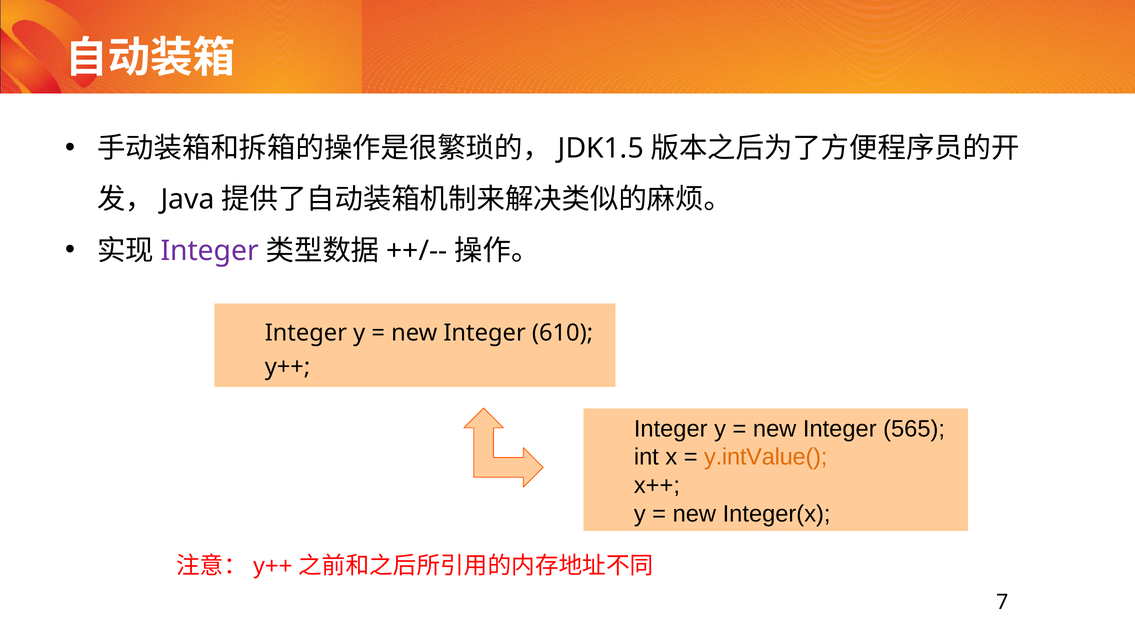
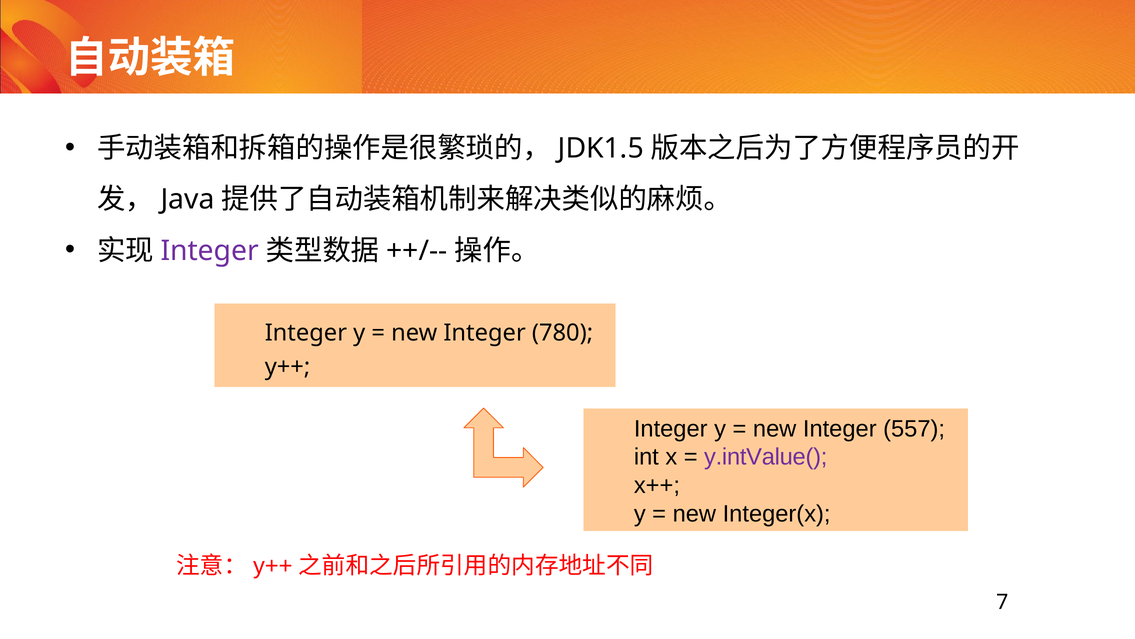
610: 610 -> 780
565: 565 -> 557
y.intValue( colour: orange -> purple
